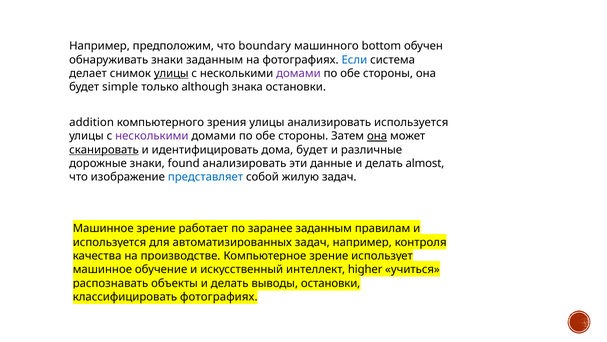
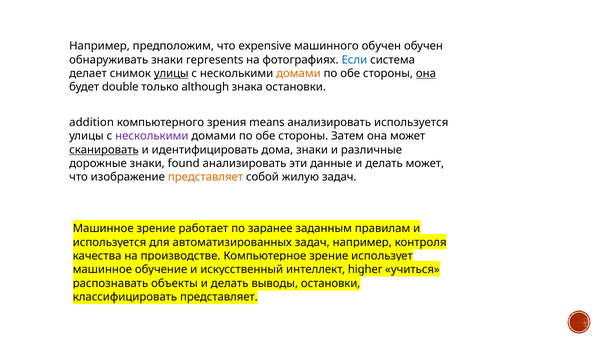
boundary: boundary -> expensive
машинного bottom: bottom -> обучен
знаки заданным: заданным -> represents
домами at (298, 73) colour: purple -> orange
она at (426, 73) underline: none -> present
simple: simple -> double
зрения улицы: улицы -> means
она at (377, 136) underline: present -> none
дома будет: будет -> знаки
делать almost: almost -> может
представляет at (205, 177) colour: blue -> orange
классифицировать фотографиях: фотографиях -> представляет
